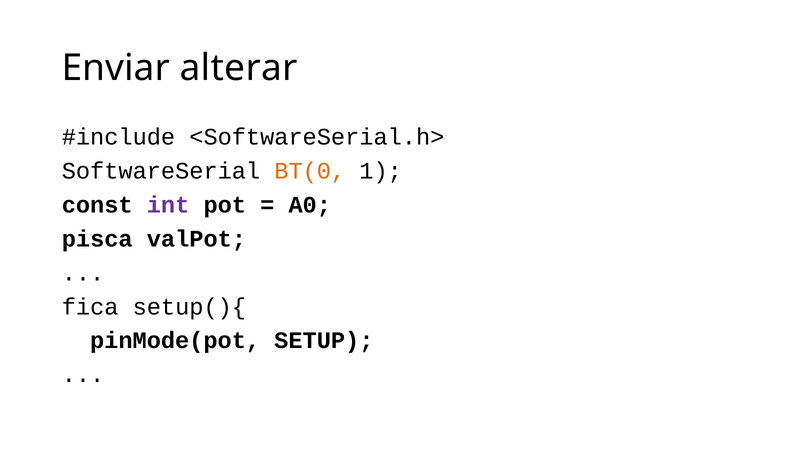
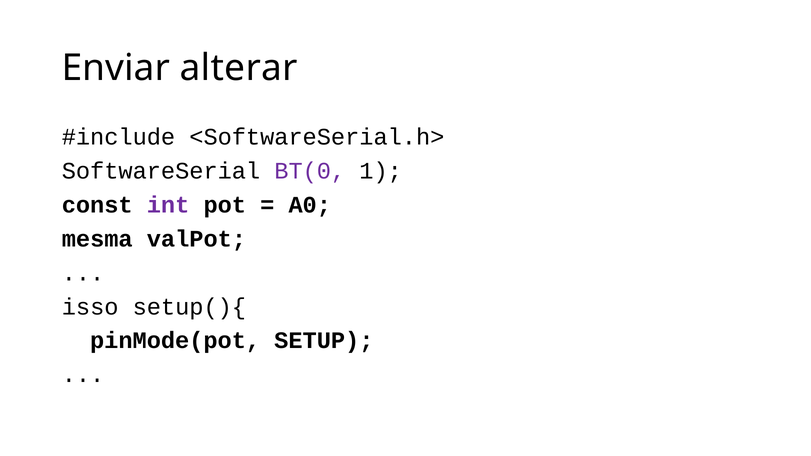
BT(0 colour: orange -> purple
pisca: pisca -> mesma
fica: fica -> isso
